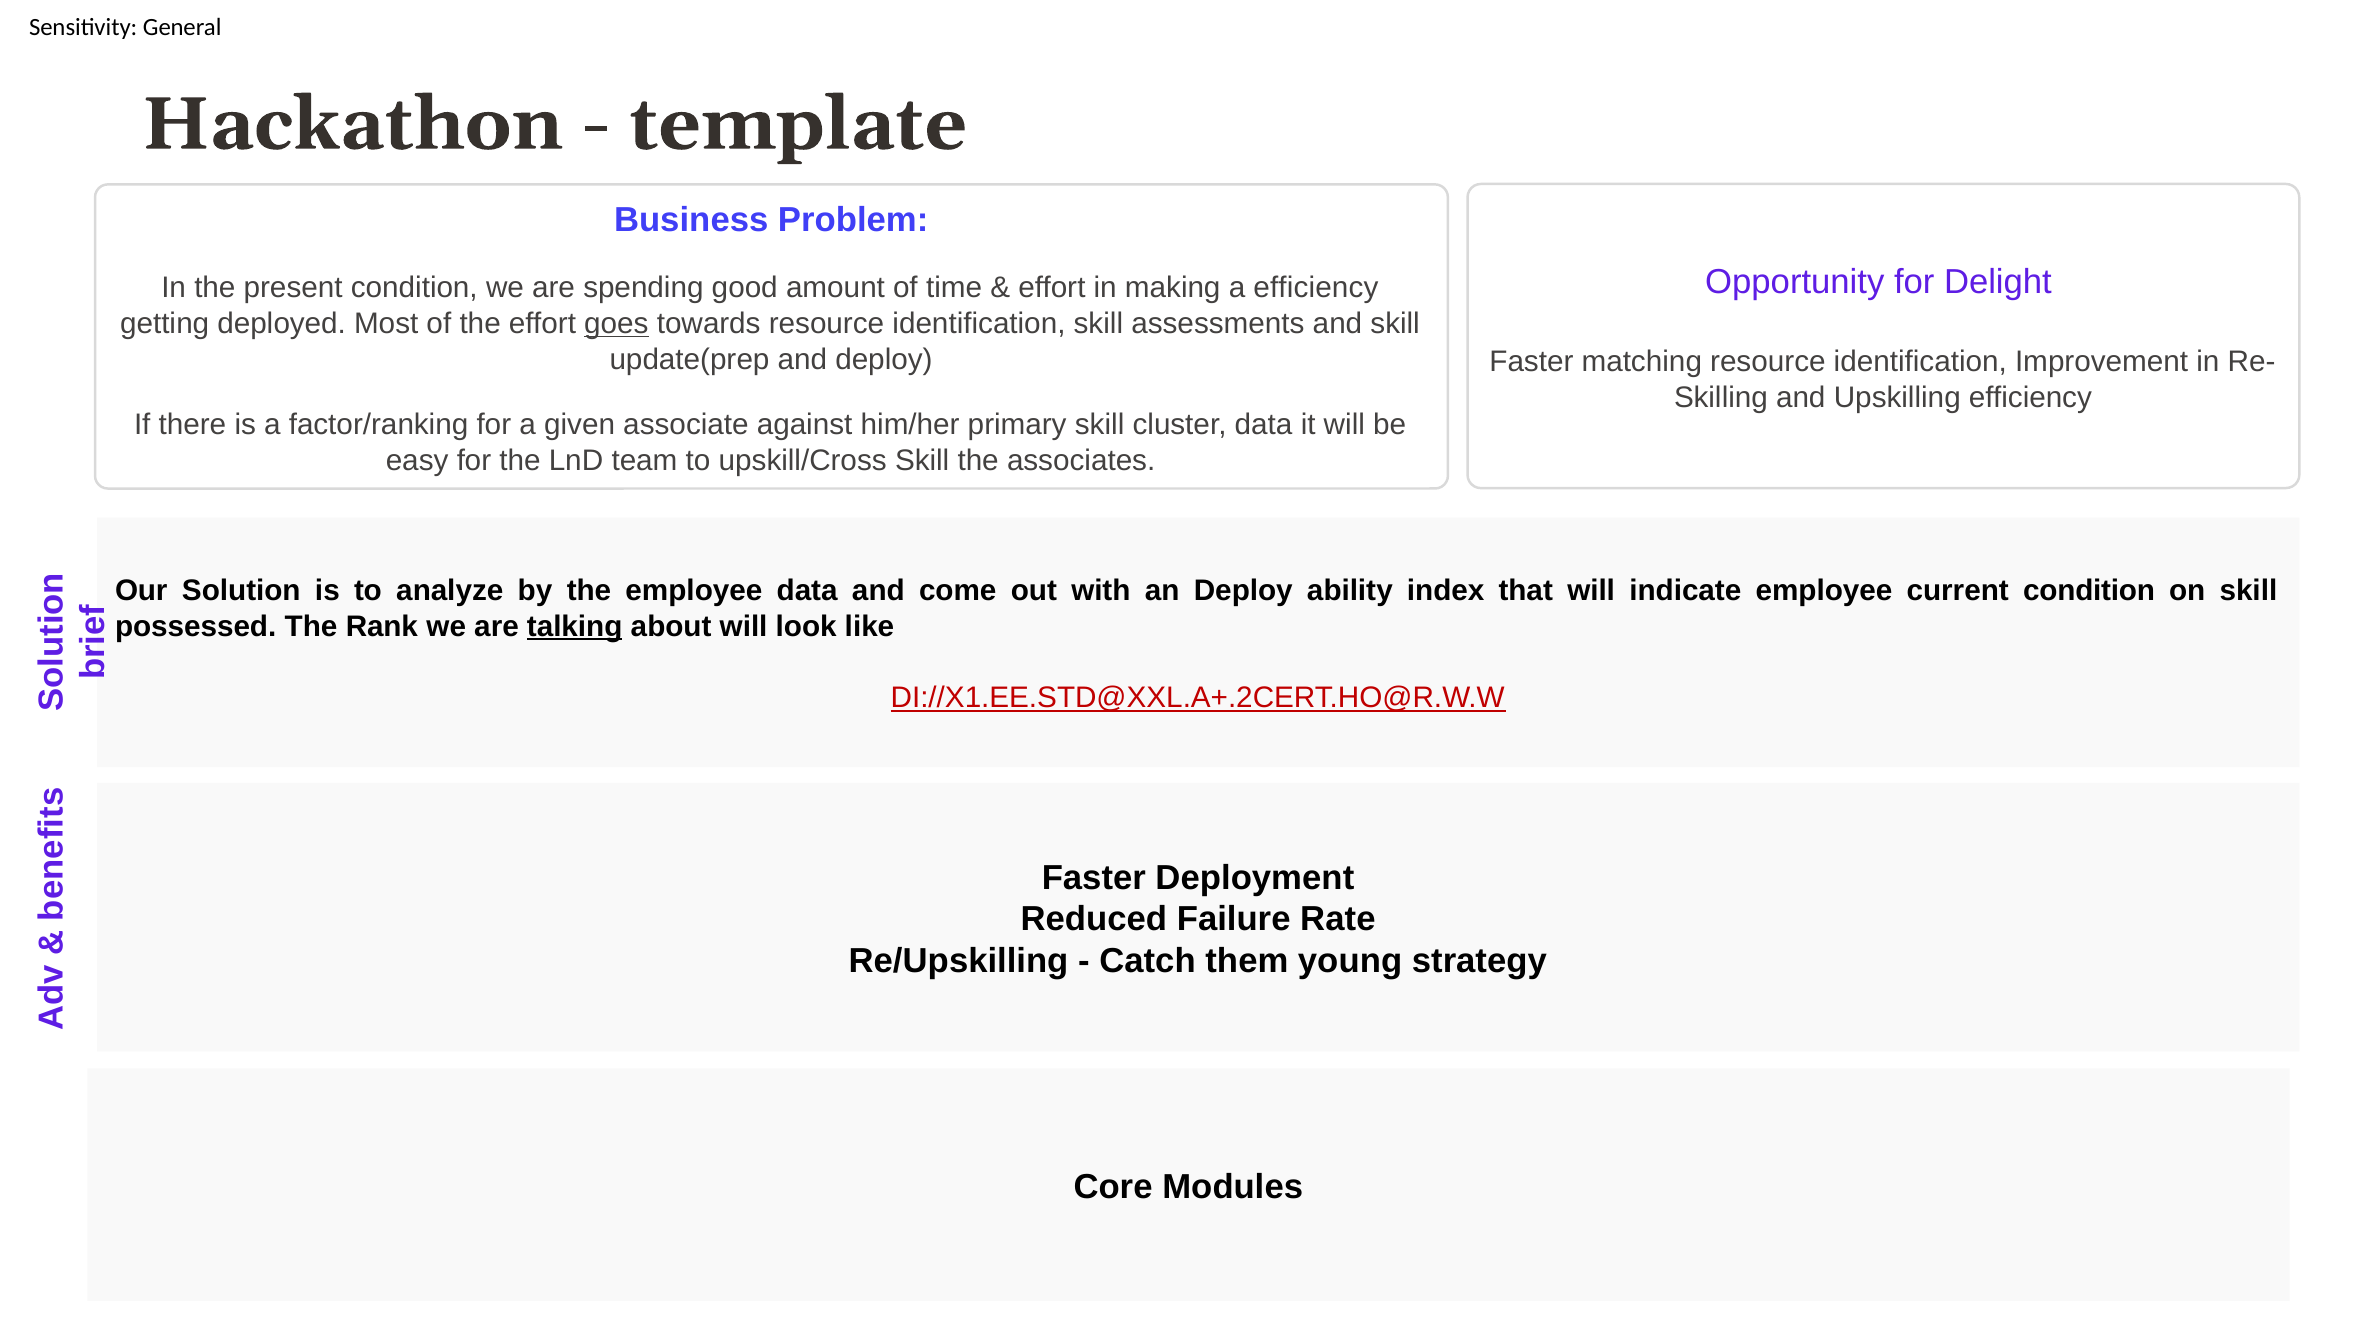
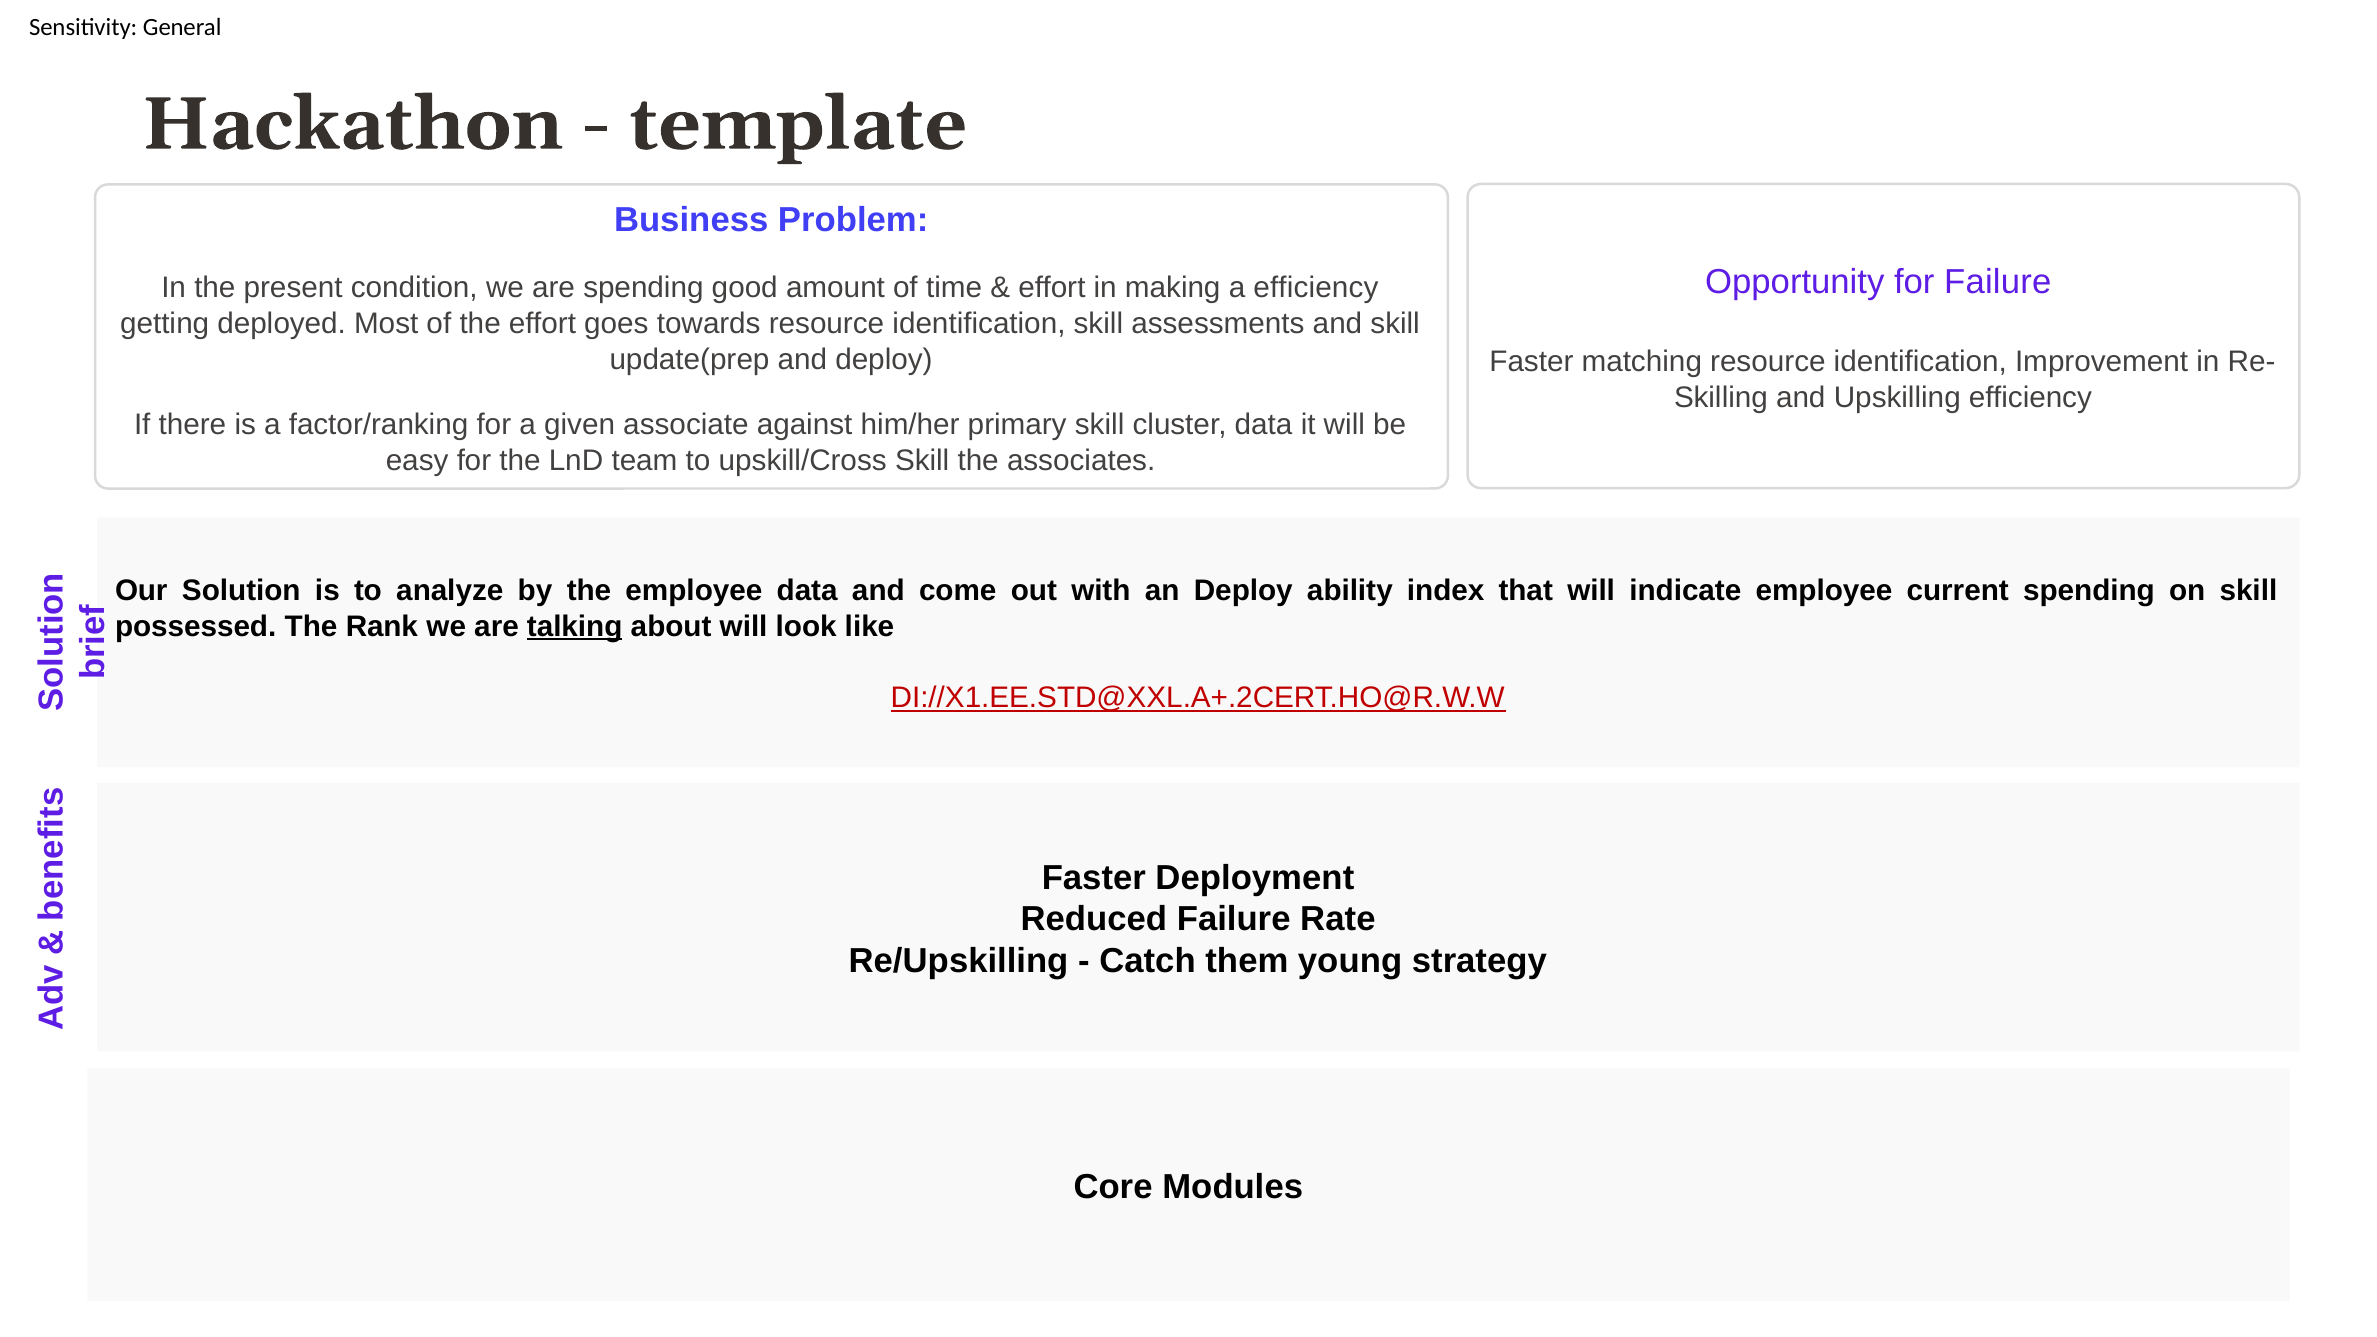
for Delight: Delight -> Failure
goes underline: present -> none
current condition: condition -> spending
